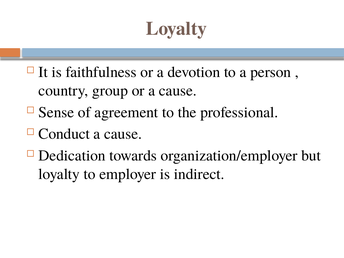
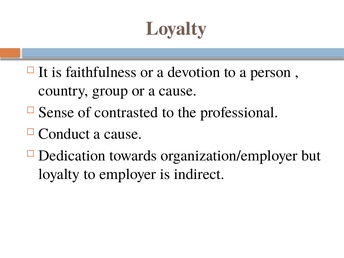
agreement: agreement -> contrasted
